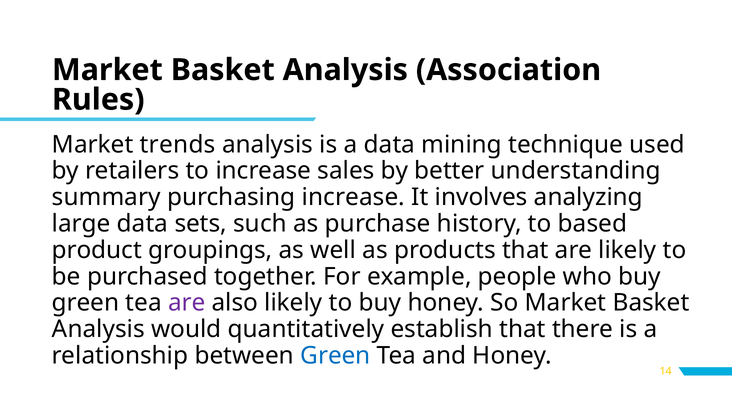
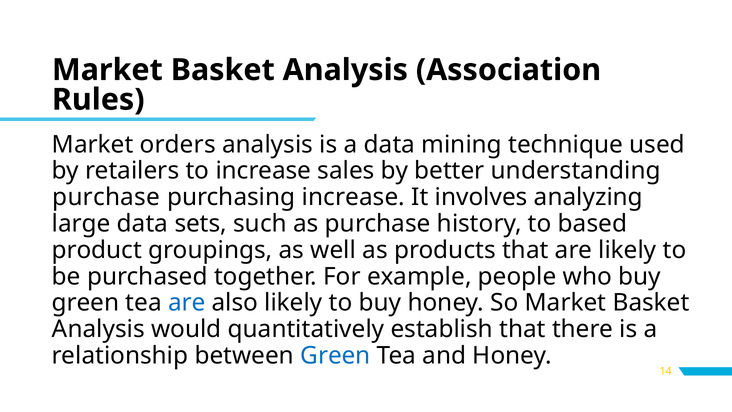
trends: trends -> orders
summary at (106, 197): summary -> purchase
are at (187, 303) colour: purple -> blue
